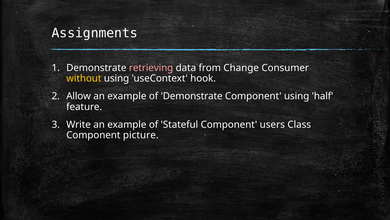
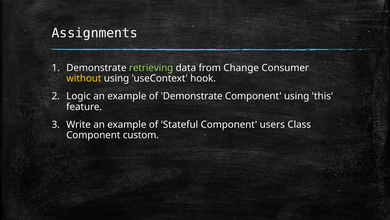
retrieving colour: pink -> light green
Allow: Allow -> Logic
half: half -> this
picture: picture -> custom
